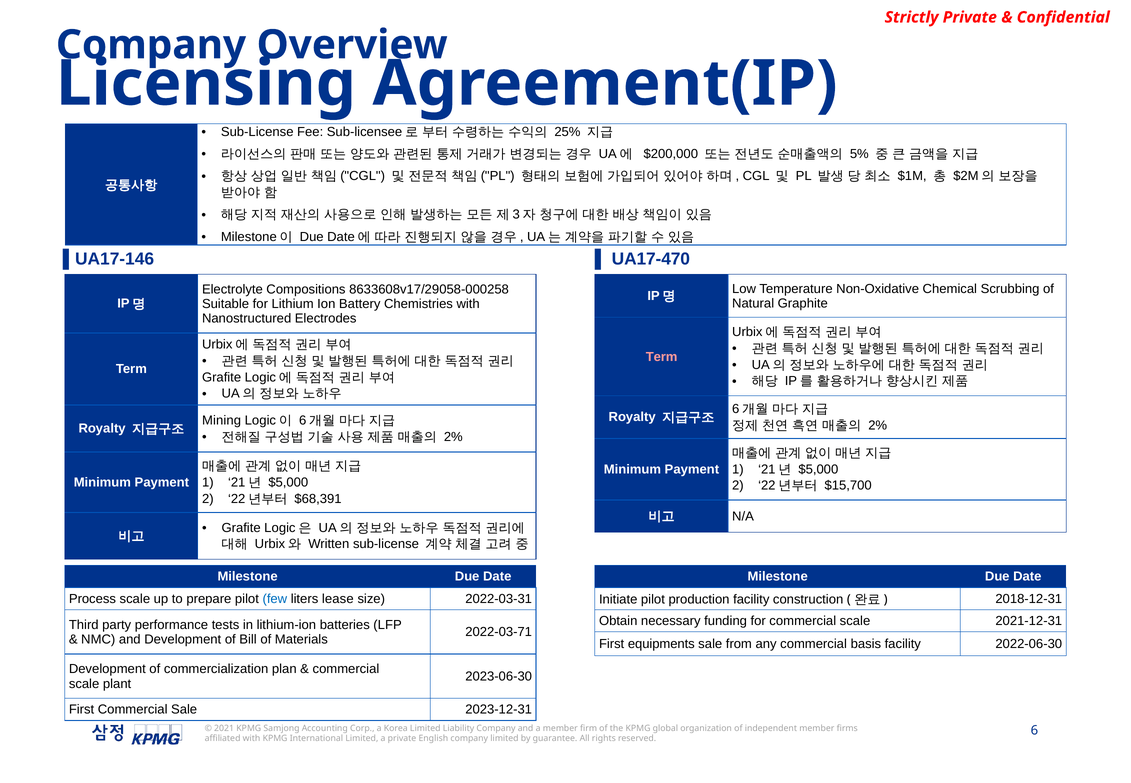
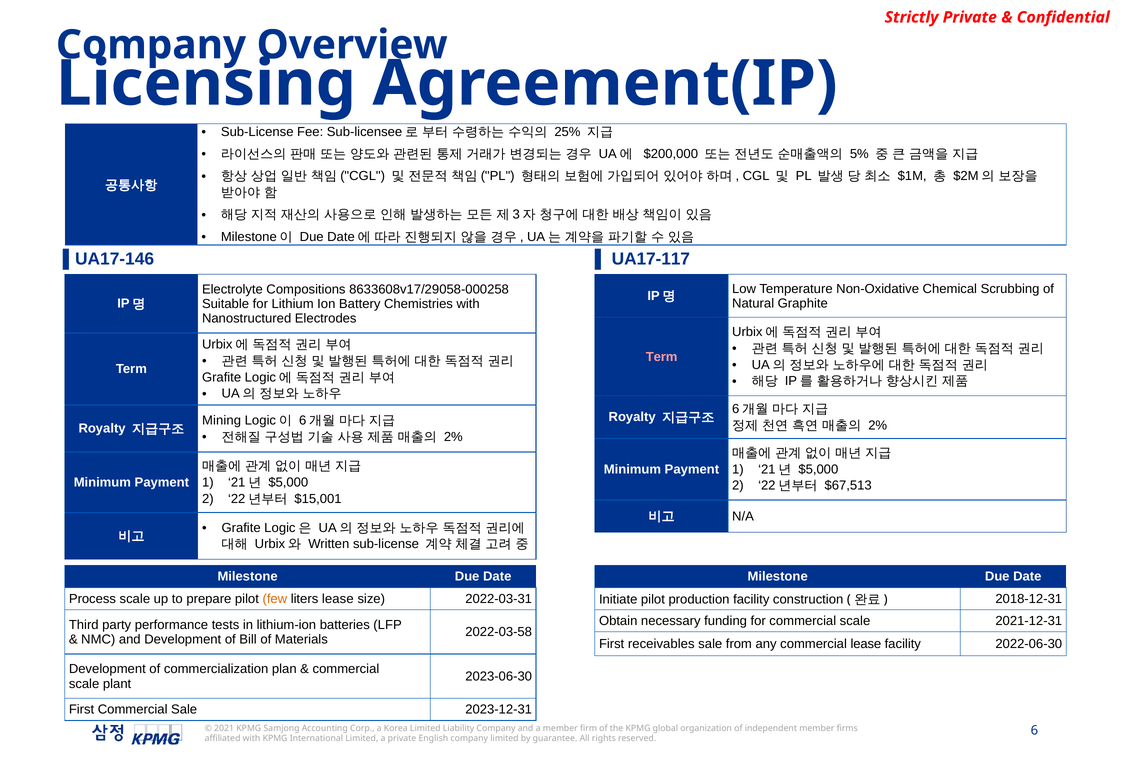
UA17-470: UA17-470 -> UA17-117
$15,700: $15,700 -> $67,513
$68,391: $68,391 -> $15,001
few colour: blue -> orange
2022-03-71: 2022-03-71 -> 2022-03-58
equipments: equipments -> receivables
commercial basis: basis -> lease
